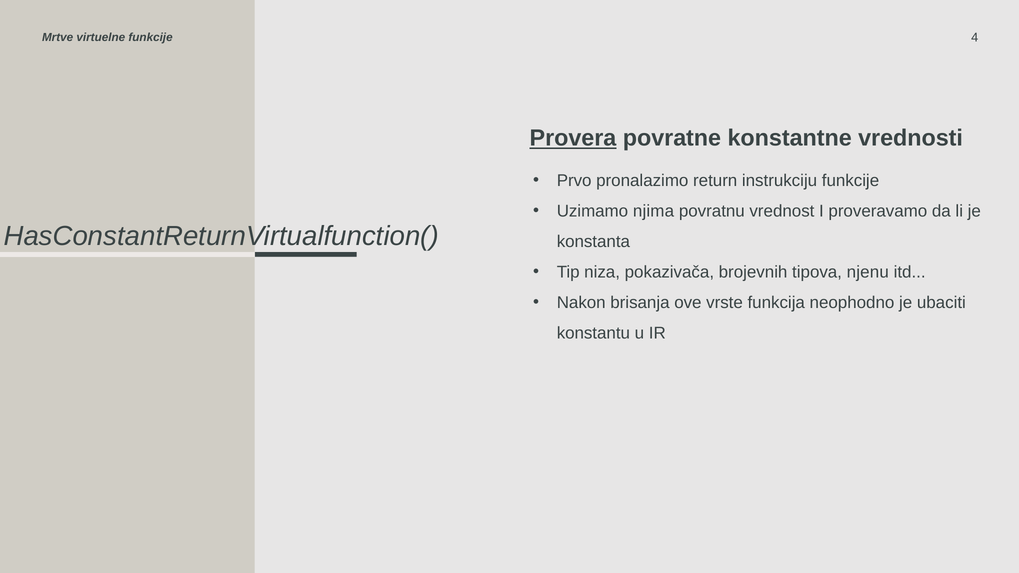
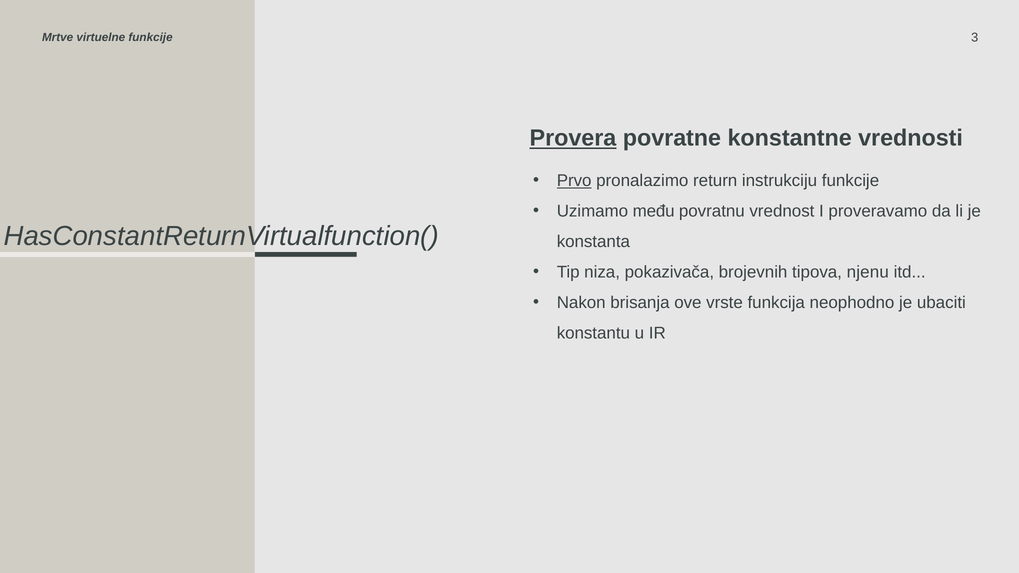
4: 4 -> 3
Prvo underline: none -> present
njima: njima -> među
